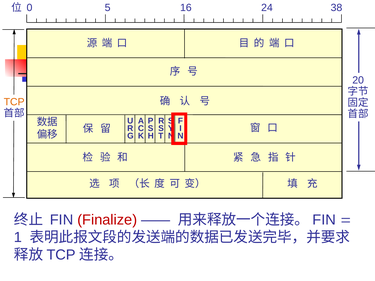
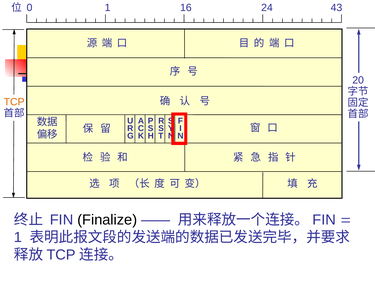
0 5: 5 -> 1
38: 38 -> 43
Finalize colour: red -> black
